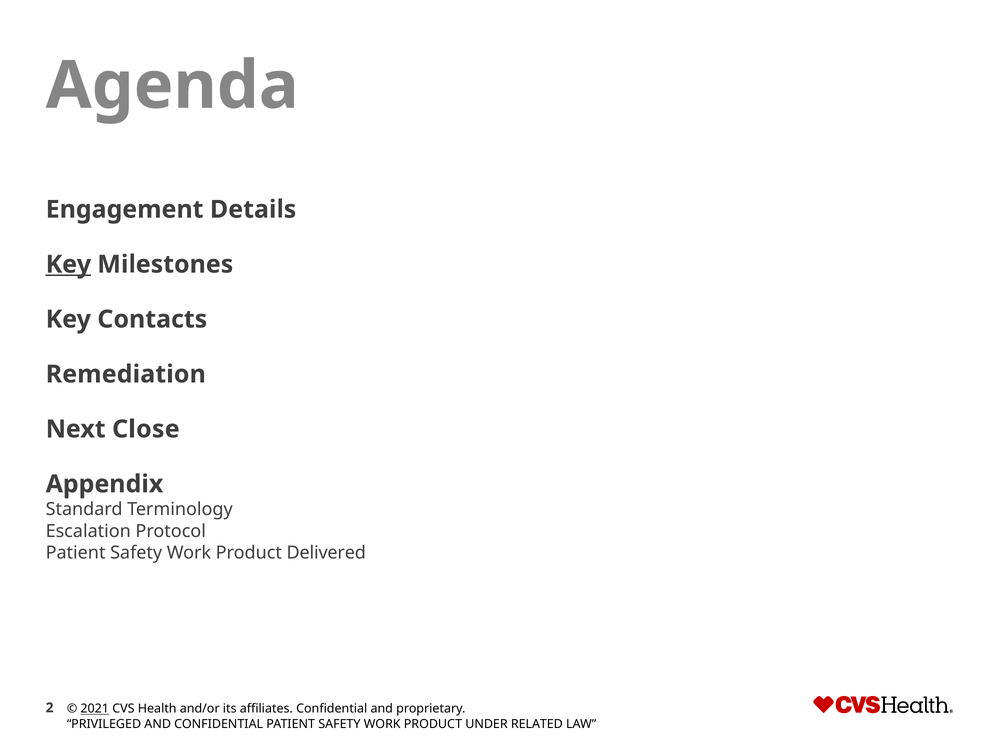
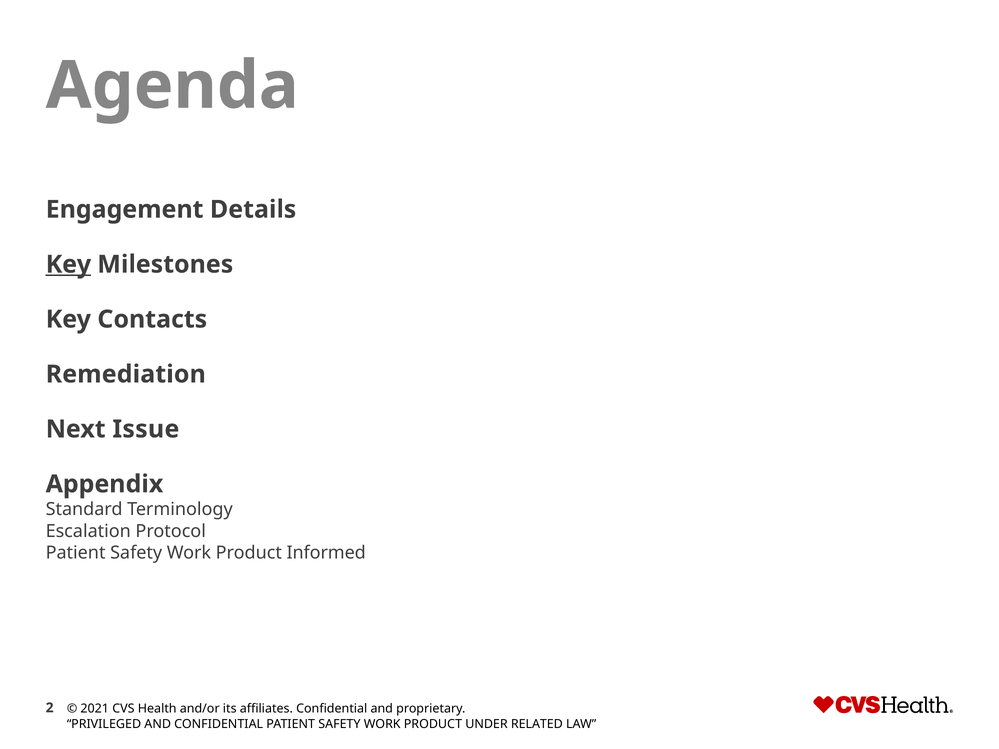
Close: Close -> Issue
Delivered: Delivered -> Informed
2021 underline: present -> none
